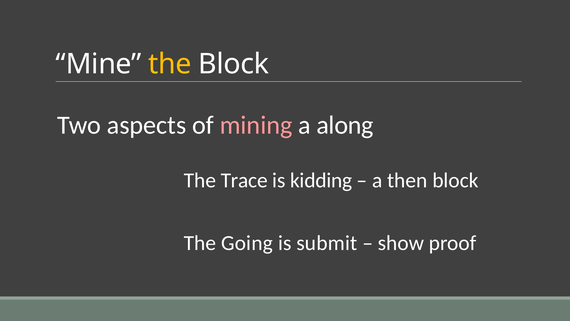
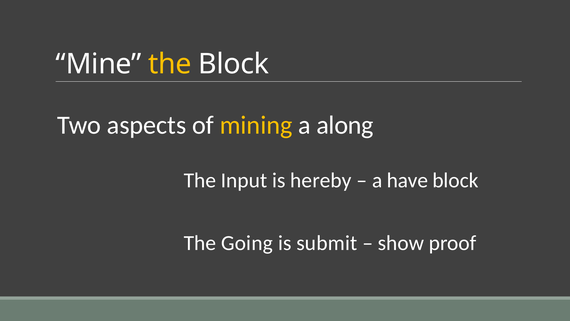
mining colour: pink -> yellow
Trace: Trace -> Input
kidding: kidding -> hereby
then: then -> have
